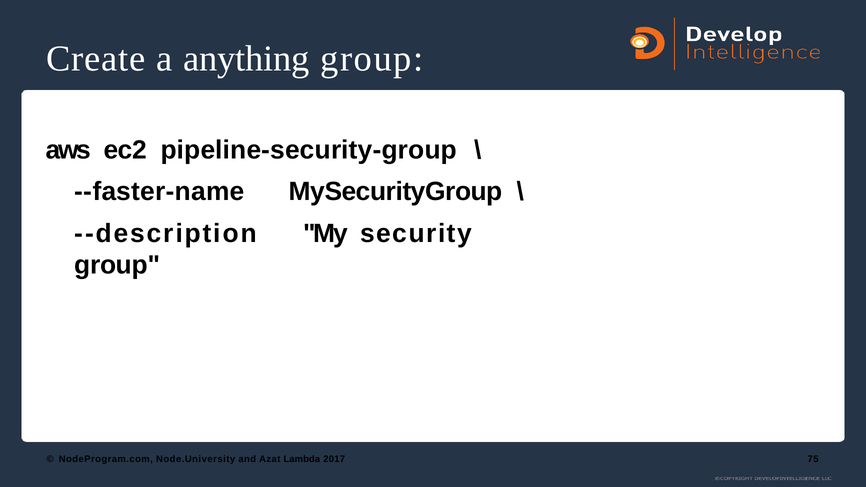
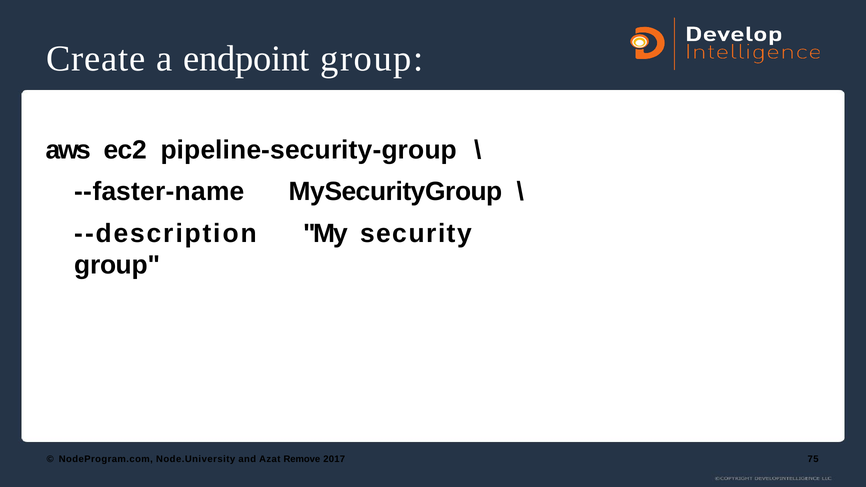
anything: anything -> endpoint
Lambda: Lambda -> Remove
